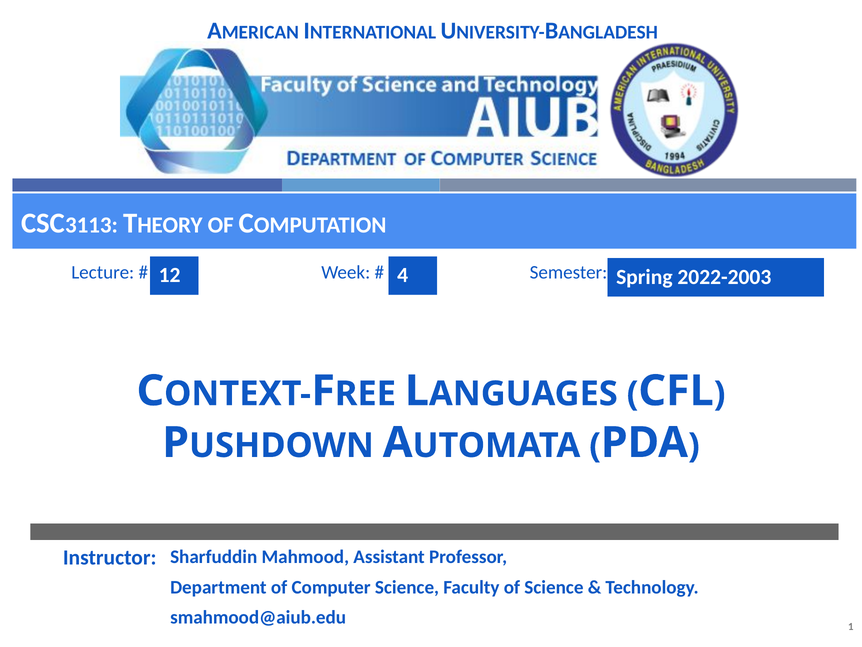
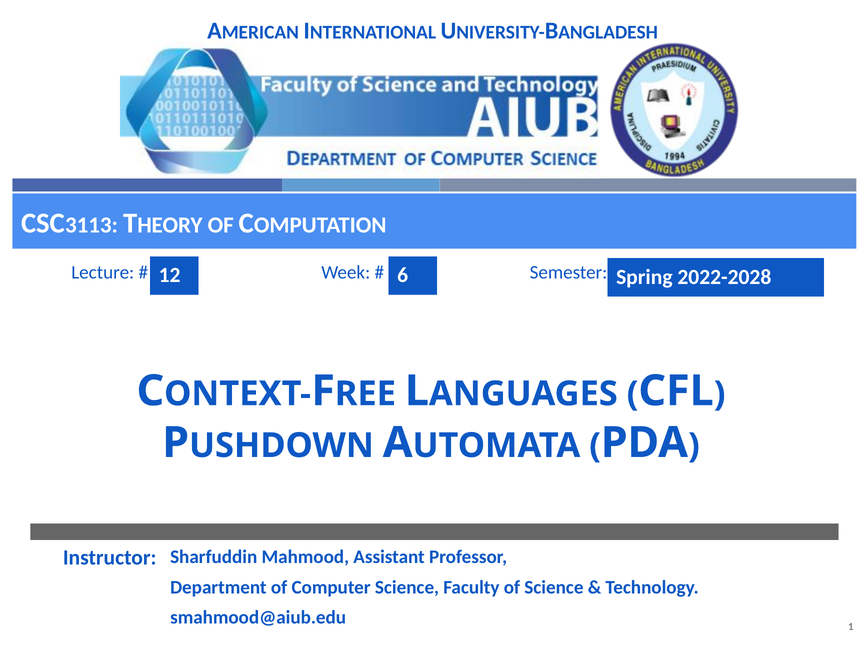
4: 4 -> 6
2022-2003: 2022-2003 -> 2022-2028
